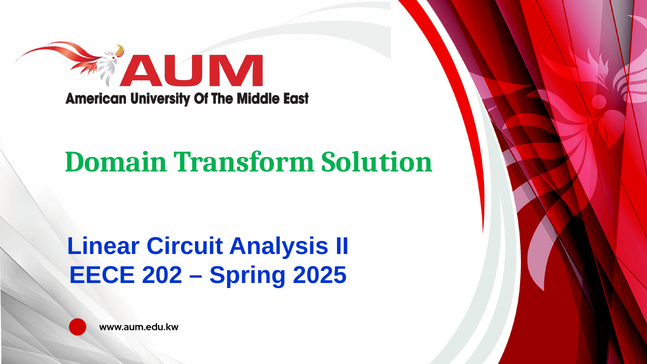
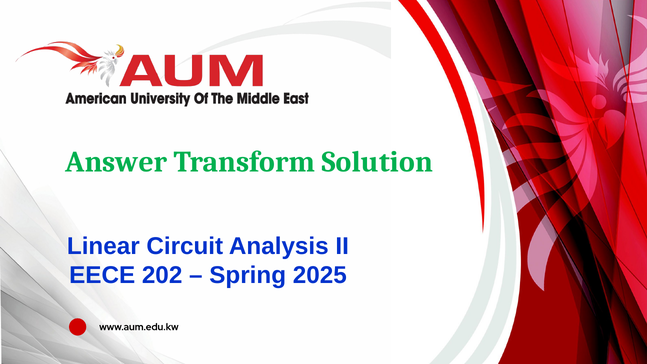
Domain: Domain -> Answer
